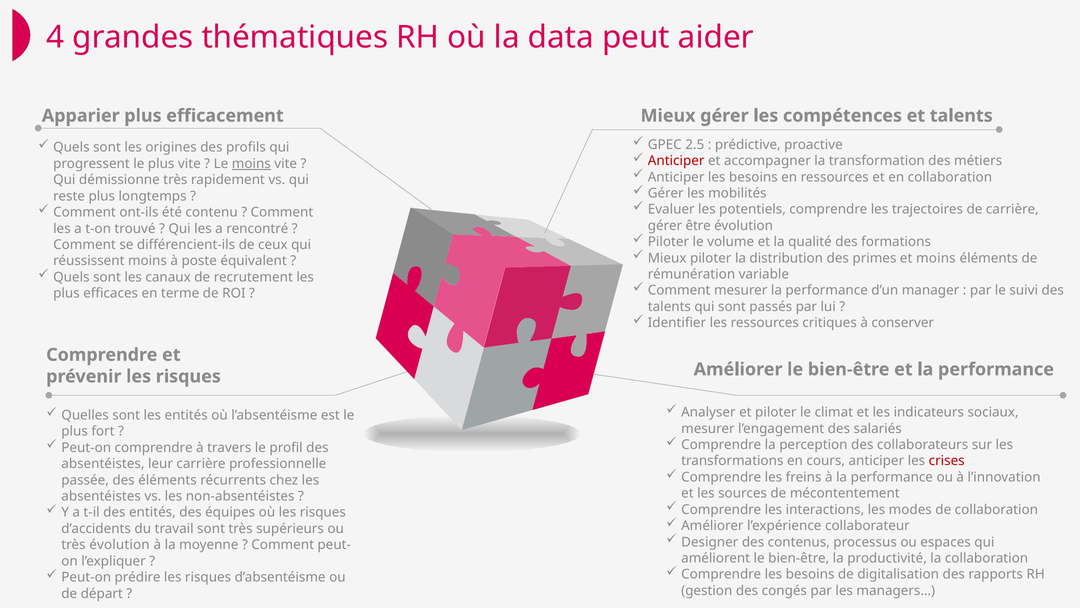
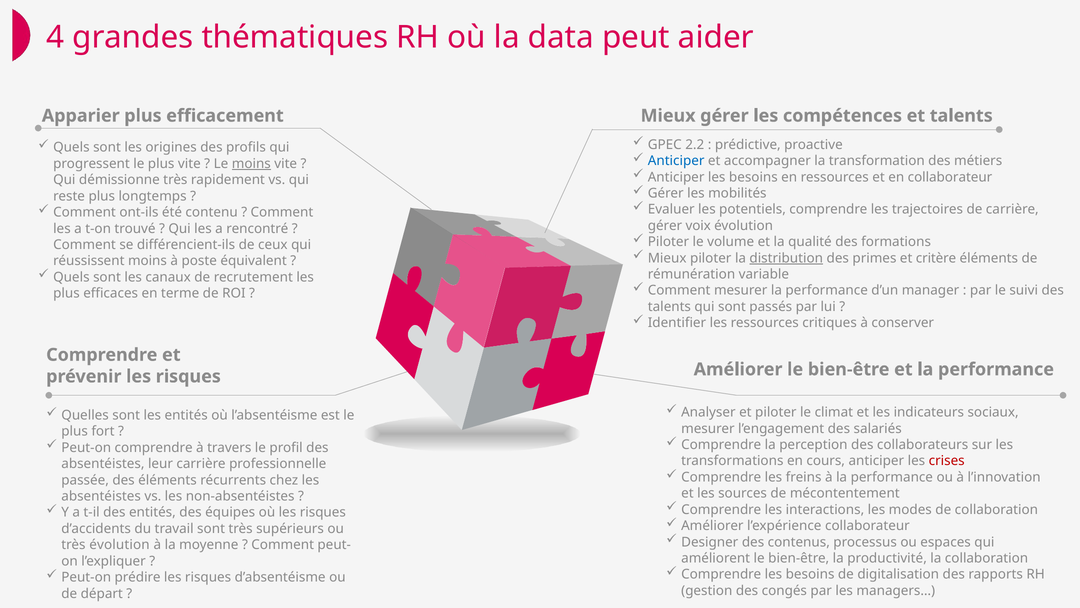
2.5: 2.5 -> 2.2
Anticiper at (676, 161) colour: red -> blue
en collaboration: collaboration -> collaborateur
être: être -> voix
distribution underline: none -> present
et moins: moins -> critère
